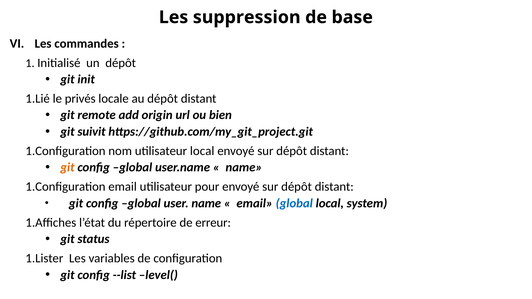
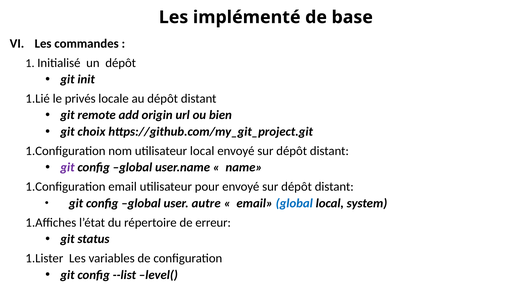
suppression: suppression -> implémenté
suivit: suivit -> choix
git at (67, 168) colour: orange -> purple
user name: name -> autre
